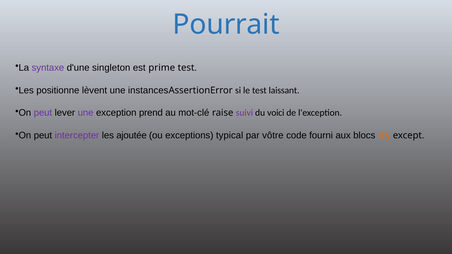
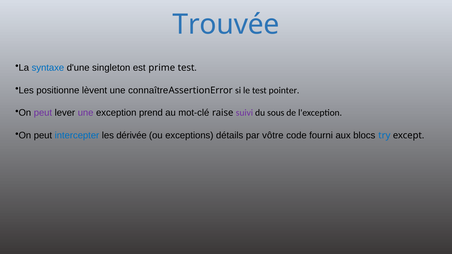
Pourrait: Pourrait -> Trouvée
syntaxe colour: purple -> blue
instances: instances -> connaître
laissant: laissant -> pointer
voici: voici -> sous
intercepter colour: purple -> blue
ajoutée: ajoutée -> dérivée
typical: typical -> détails
try colour: orange -> blue
